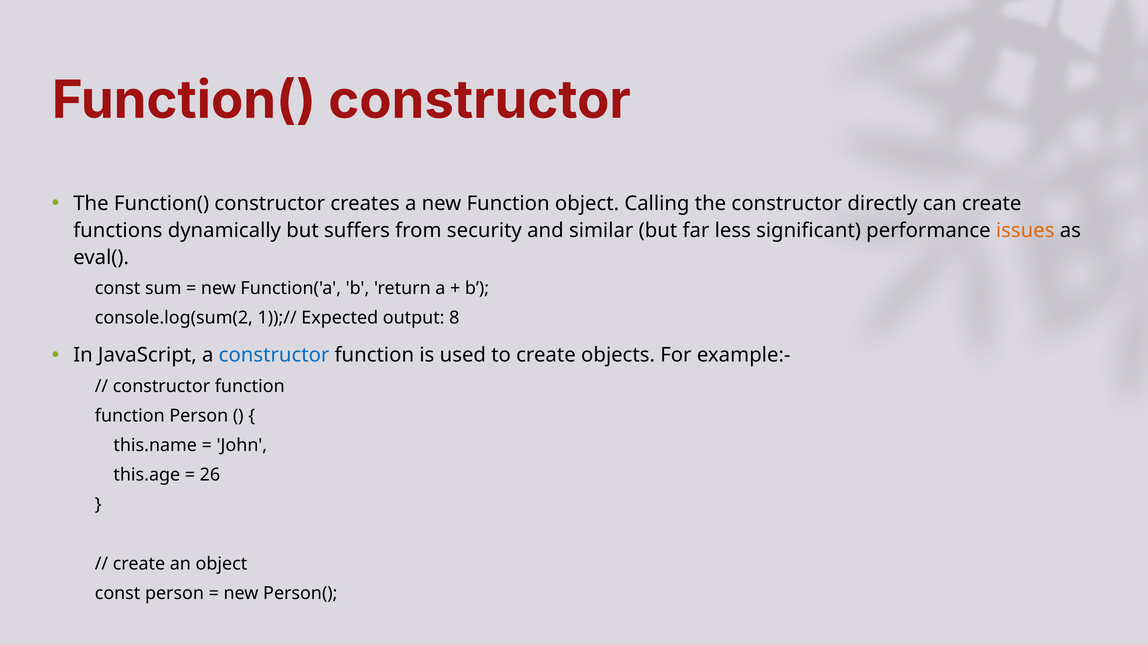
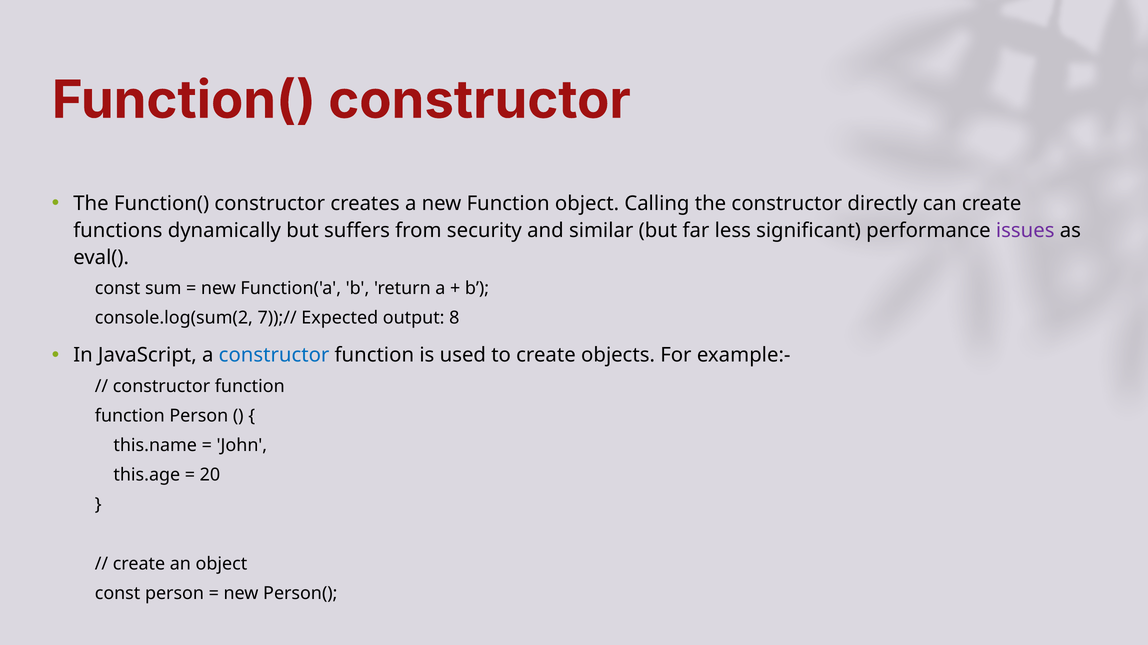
issues colour: orange -> purple
1));//: 1));// -> 7));//
26: 26 -> 20
